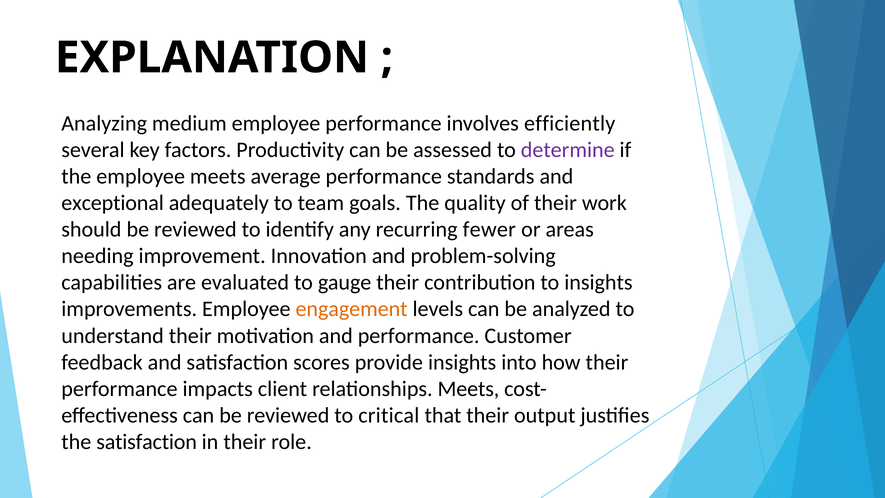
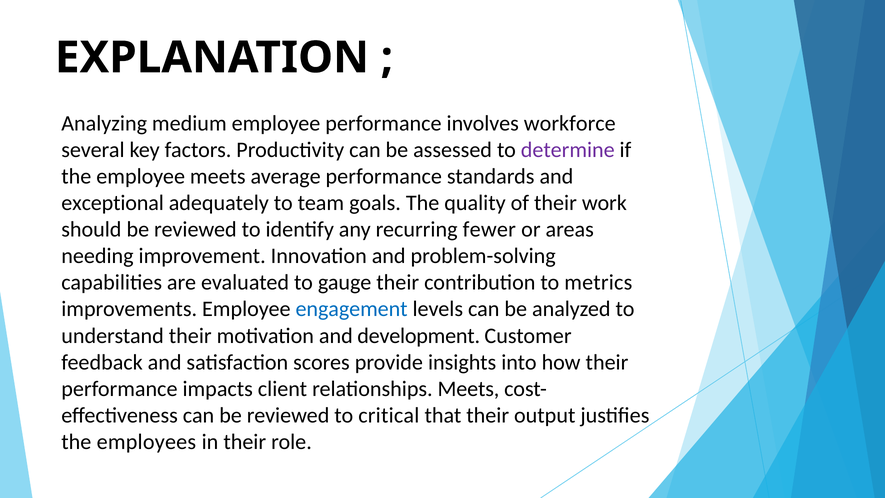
efficiently: efficiently -> workforce
to insights: insights -> metrics
engagement colour: orange -> blue
and performance: performance -> development
the satisfaction: satisfaction -> employees
